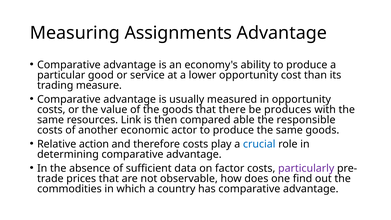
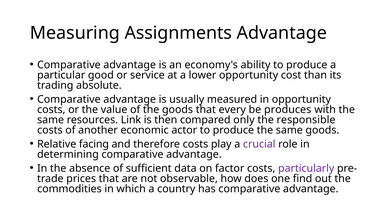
measure: measure -> absolute
there: there -> every
able: able -> only
action: action -> facing
crucial colour: blue -> purple
